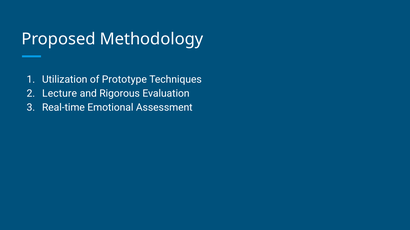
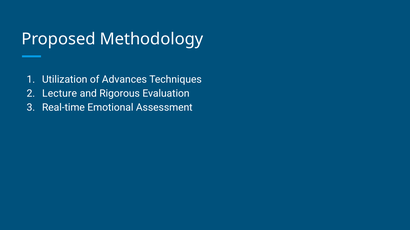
Prototype: Prototype -> Advances
